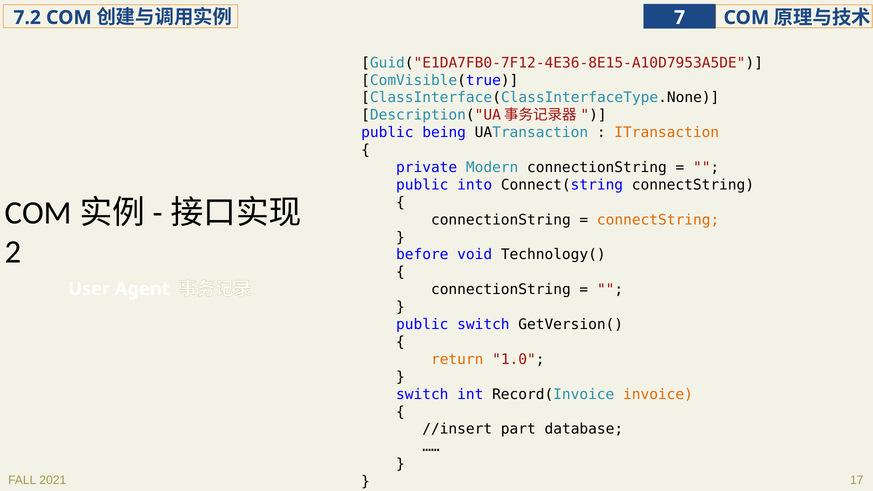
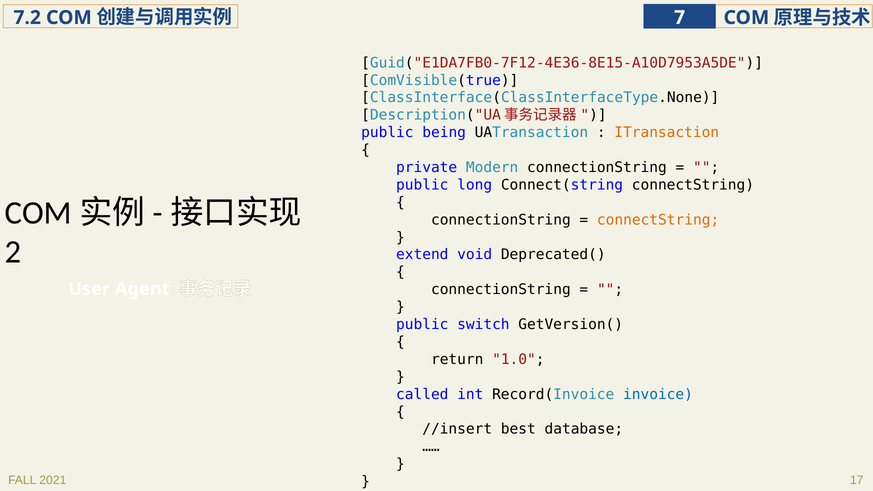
into: into -> long
before: before -> extend
Technology(: Technology( -> Deprecated(
return colour: orange -> black
switch at (422, 394): switch -> called
invoice colour: orange -> blue
part: part -> best
